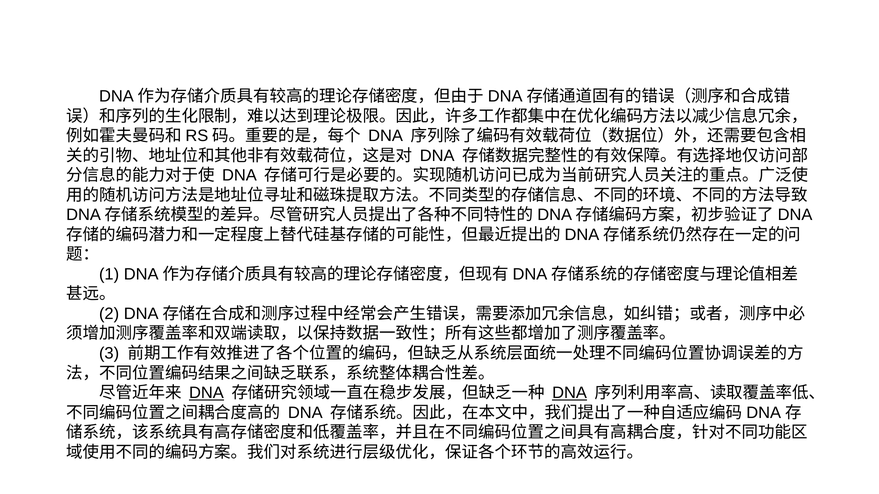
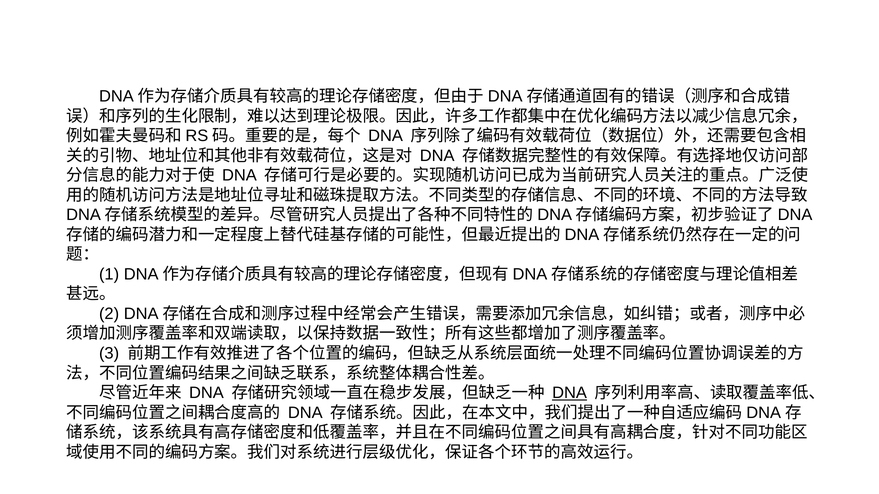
DNA at (206, 393) underline: present -> none
